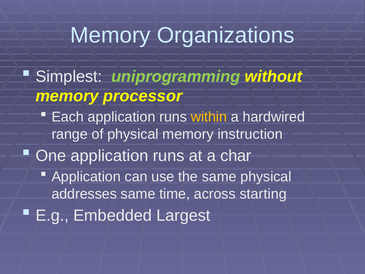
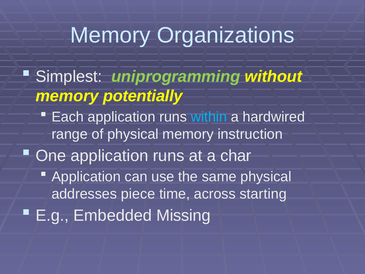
processor: processor -> potentially
within colour: yellow -> light blue
addresses same: same -> piece
Largest: Largest -> Missing
